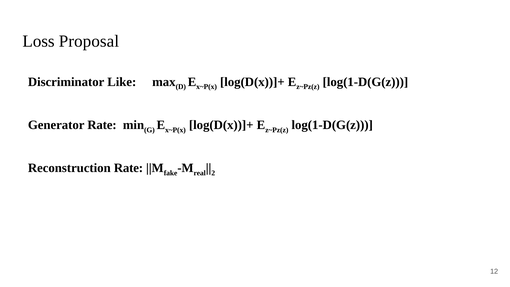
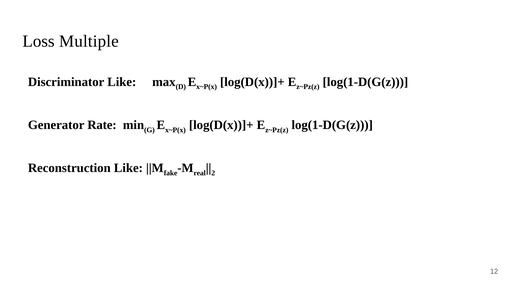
Proposal: Proposal -> Multiple
Reconstruction Rate: Rate -> Like
